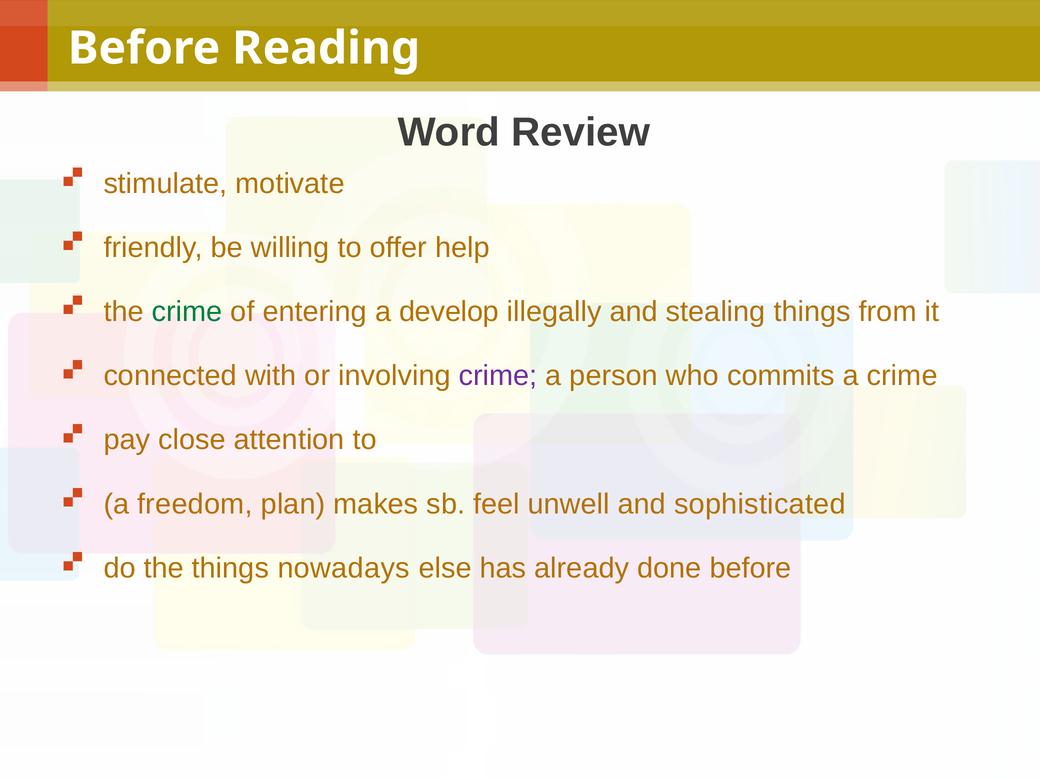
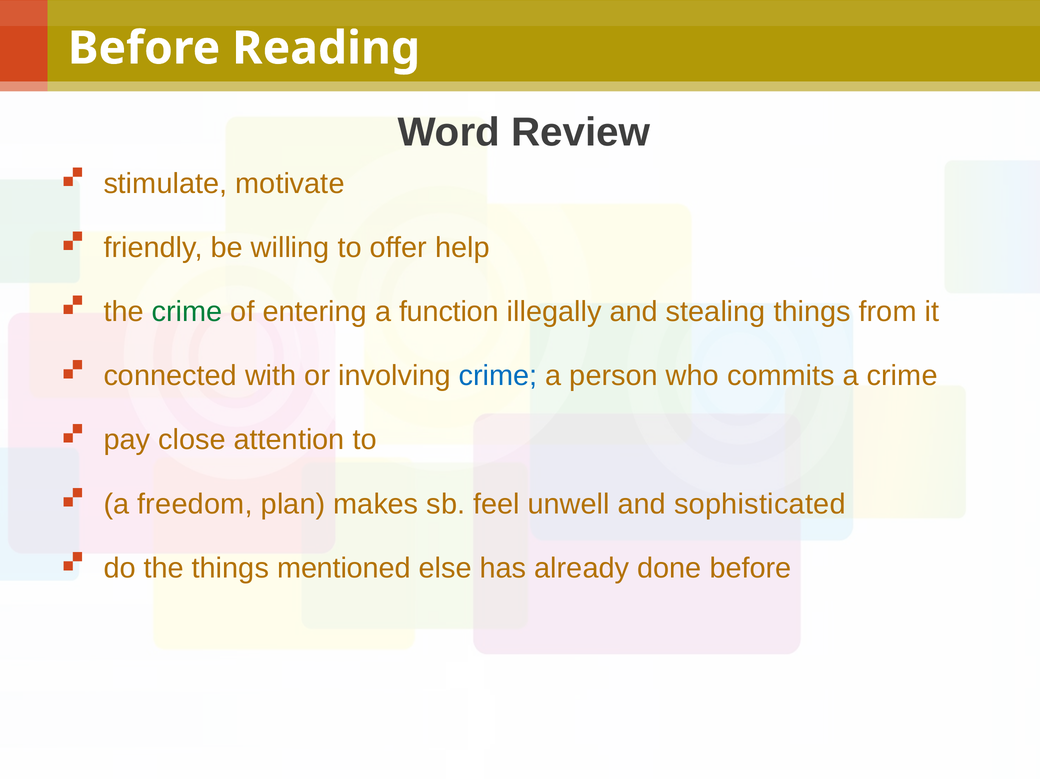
develop: develop -> function
crime at (498, 376) colour: purple -> blue
nowadays: nowadays -> mentioned
